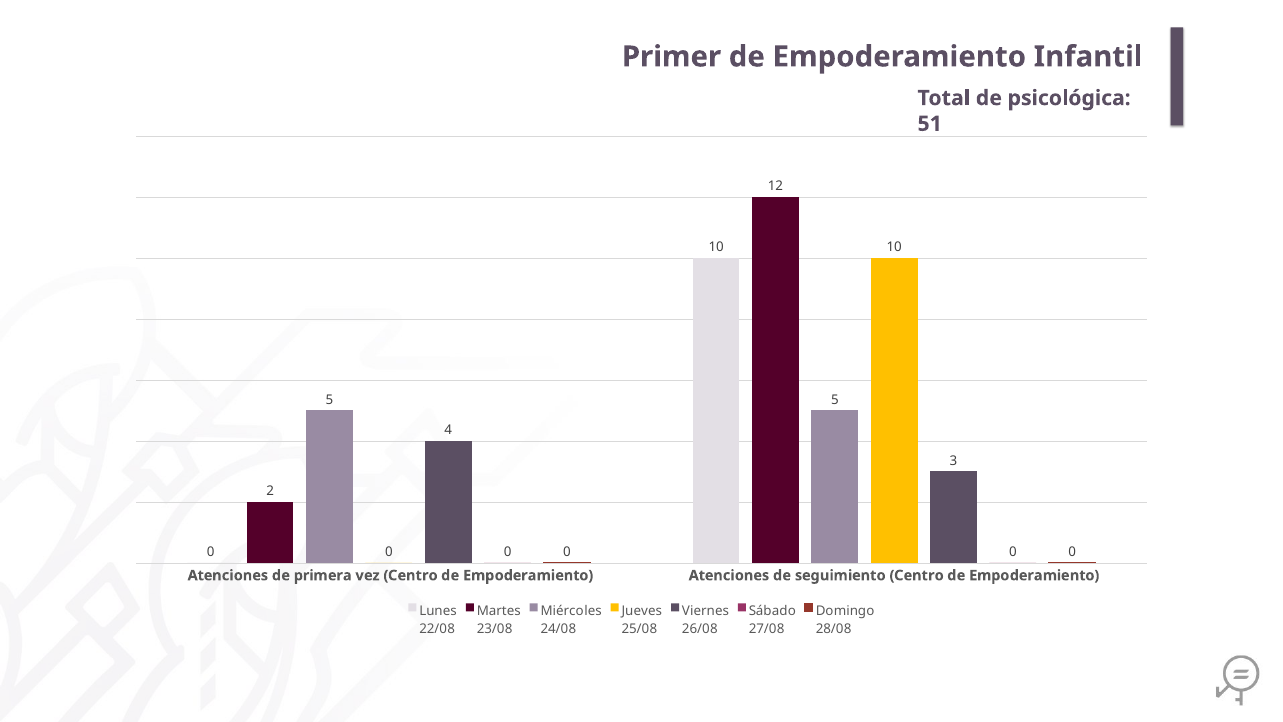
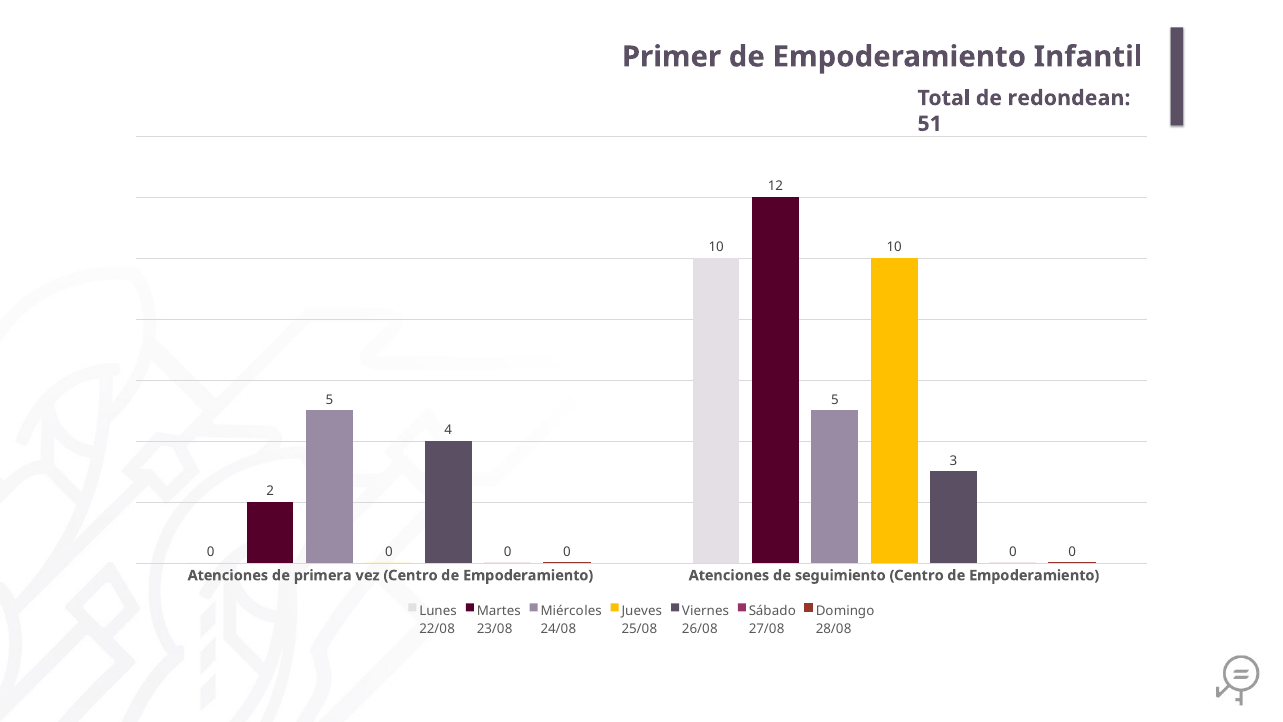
psicológica: psicológica -> redondean
